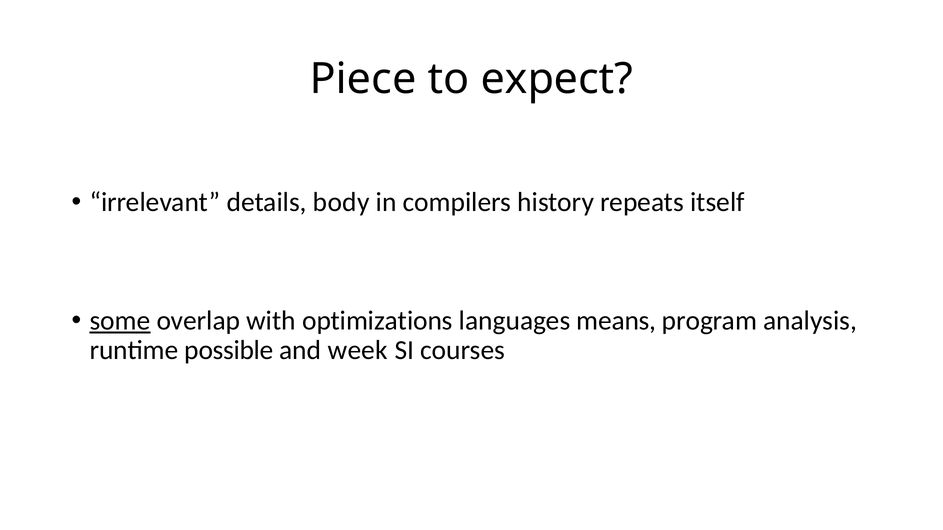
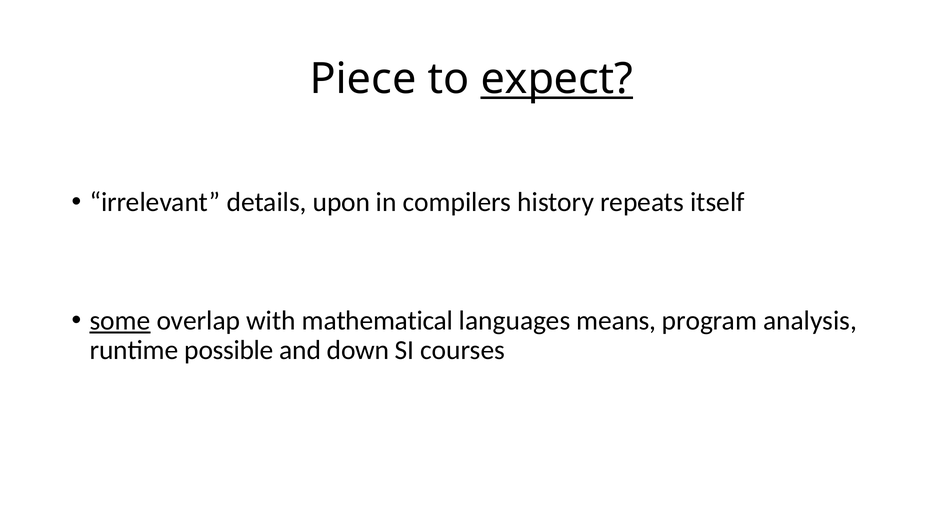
expect underline: none -> present
body: body -> upon
optimizations: optimizations -> mathematical
week: week -> down
